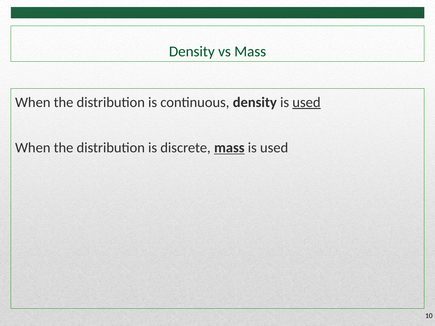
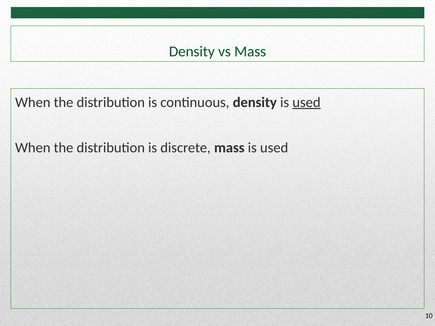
mass at (229, 148) underline: present -> none
